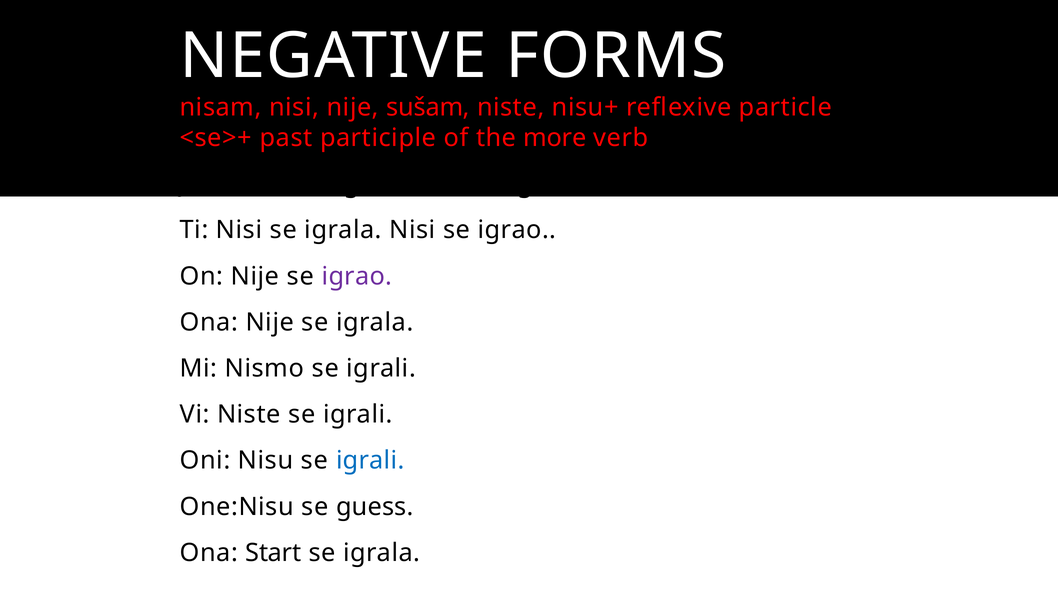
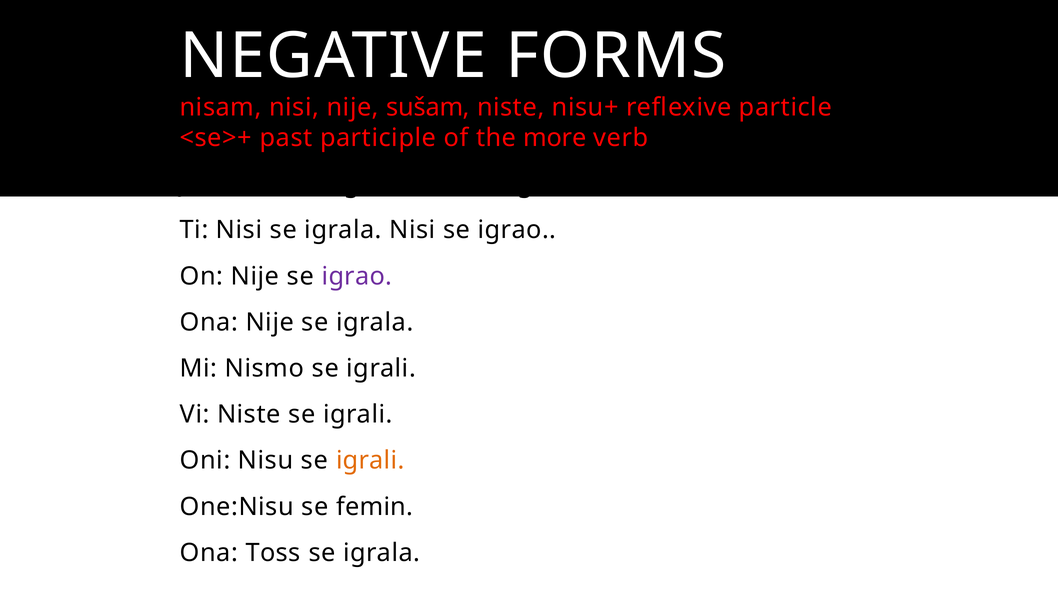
igrali at (370, 461) colour: blue -> orange
guess: guess -> femin
Start: Start -> Toss
